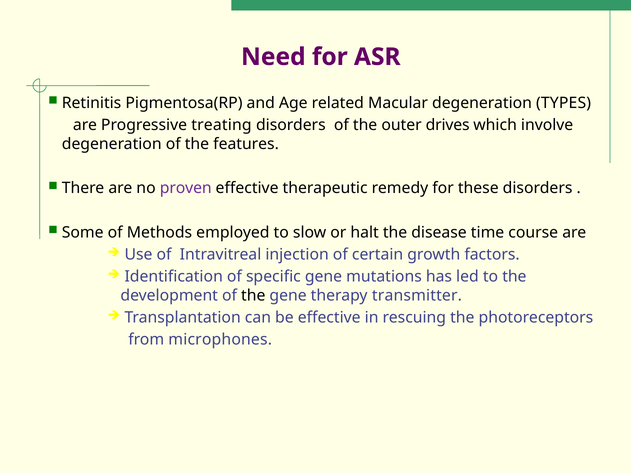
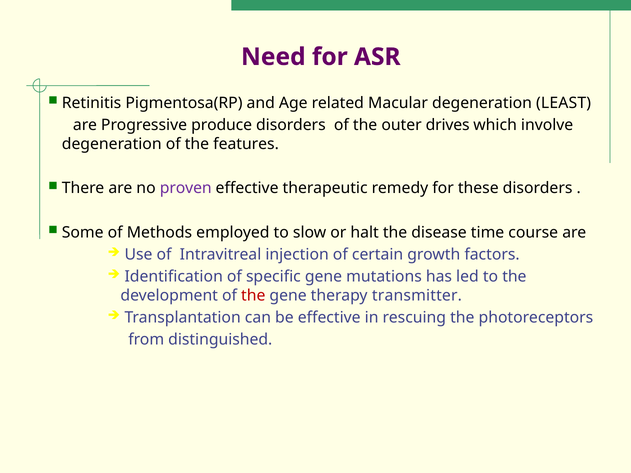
TYPES: TYPES -> LEAST
treating: treating -> produce
the at (253, 296) colour: black -> red
microphones: microphones -> distinguished
